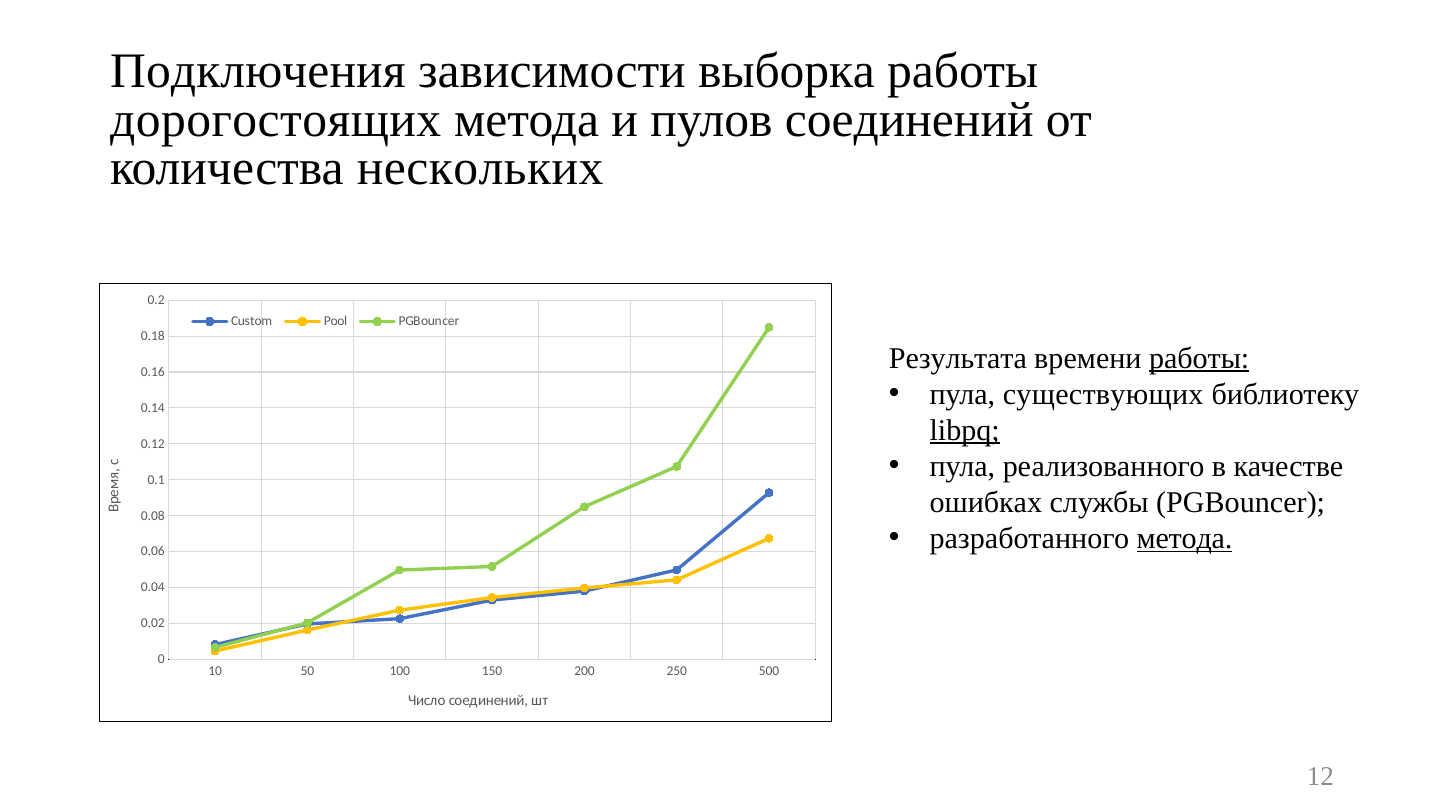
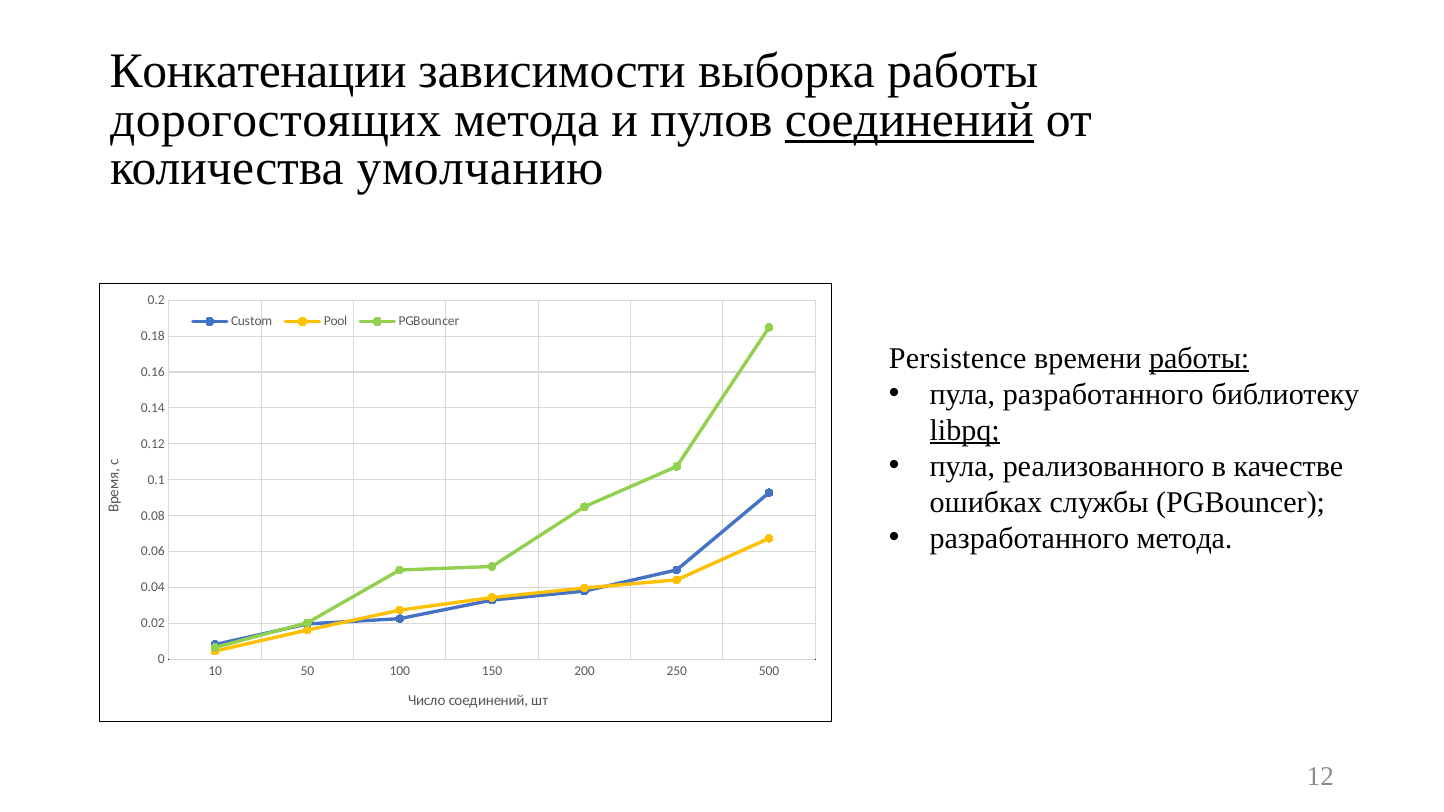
Подключения: Подключения -> Конкатенации
соединений at (909, 120) underline: none -> present
нескольких: нескольких -> умолчанию
Результата: Результата -> Persistence
пула существующих: существующих -> разработанного
метода at (1185, 539) underline: present -> none
